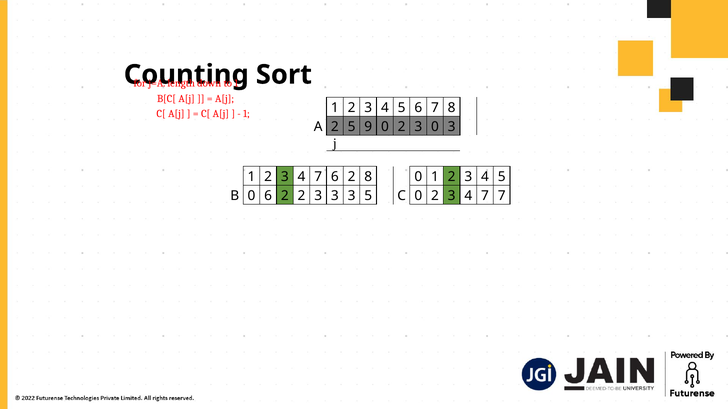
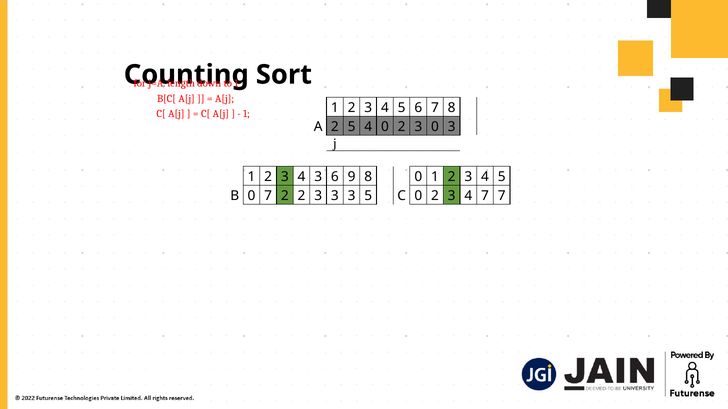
5 9: 9 -> 4
7 at (318, 177): 7 -> 3
2 at (352, 177): 2 -> 9
0 6: 6 -> 7
